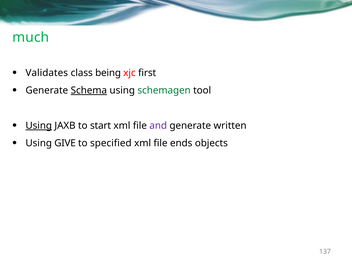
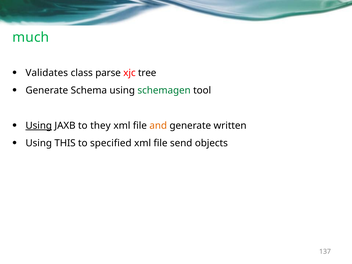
being: being -> parse
first: first -> tree
Schema underline: present -> none
start: start -> they
and colour: purple -> orange
GIVE: GIVE -> THIS
ends: ends -> send
